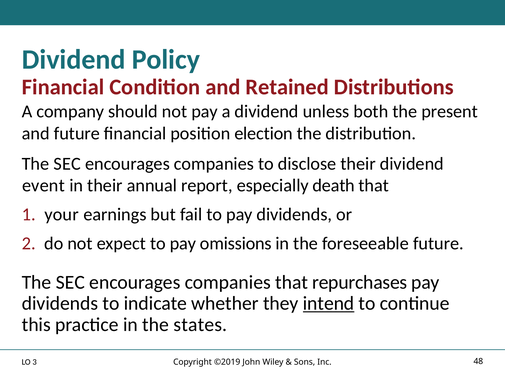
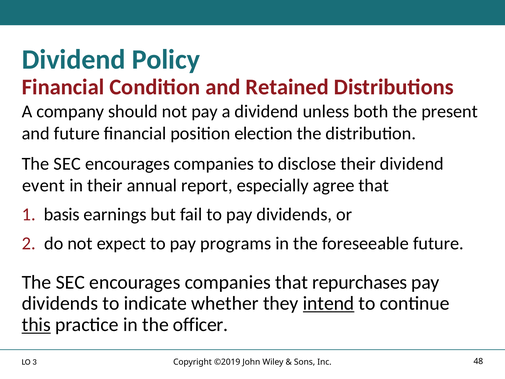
death: death -> agree
your: your -> basis
omissions: omissions -> programs
this underline: none -> present
states: states -> officer
